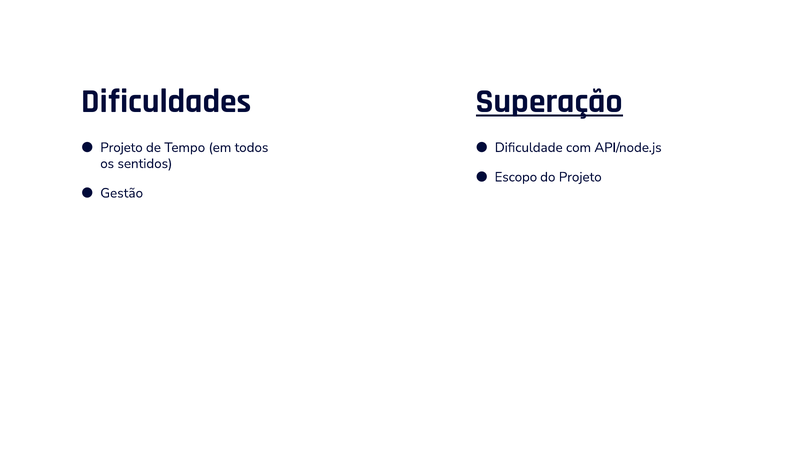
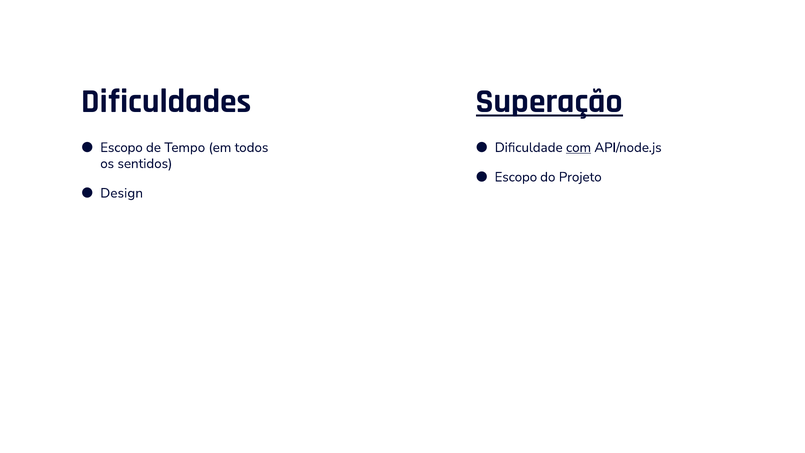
Projeto at (121, 147): Projeto -> Escopo
com underline: none -> present
Gestão: Gestão -> Design
